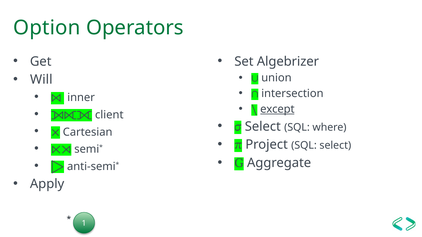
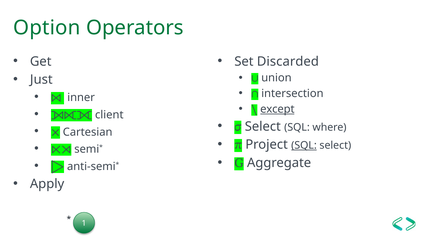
Algebrizer: Algebrizer -> Discarded
Will: Will -> Just
SQL at (304, 146) underline: none -> present
